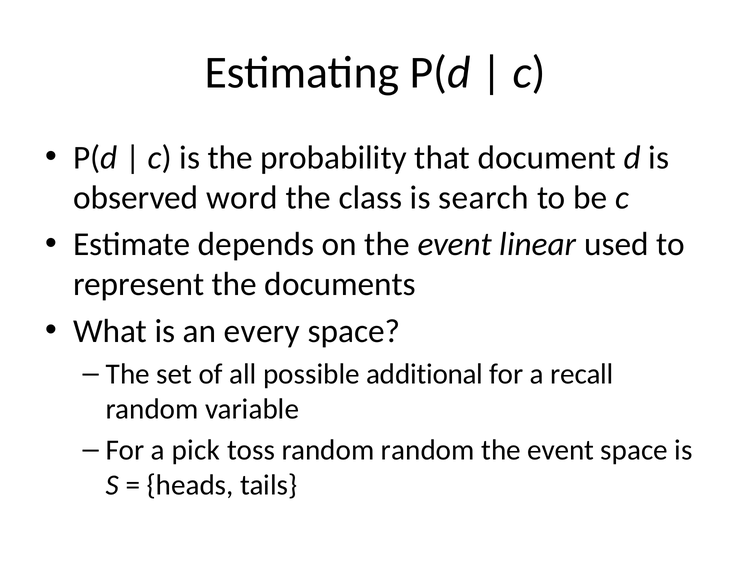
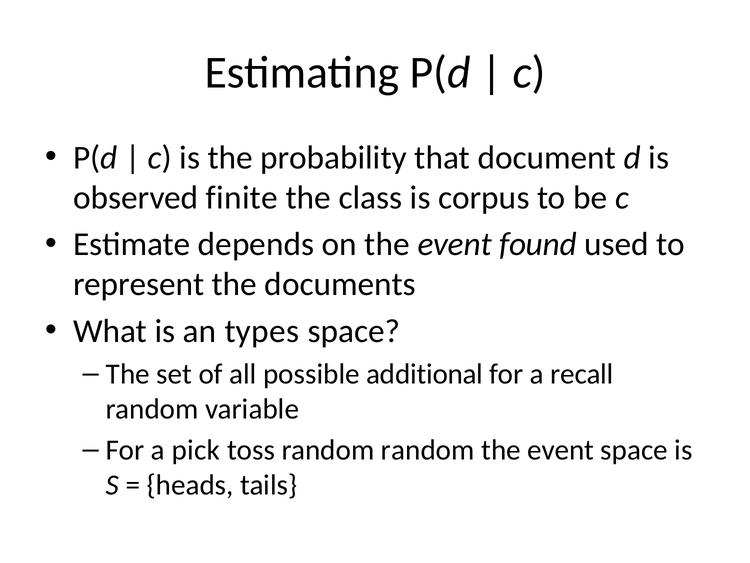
word: word -> finite
search: search -> corpus
linear: linear -> found
every: every -> types
